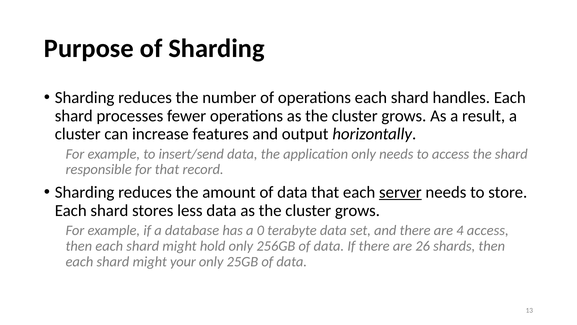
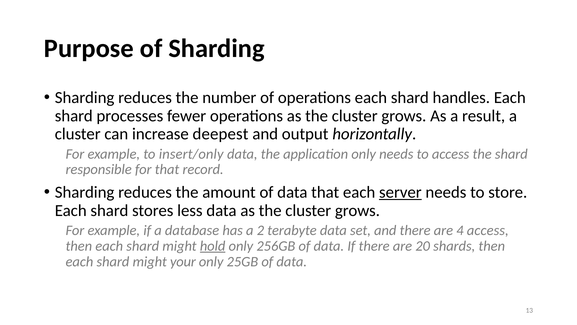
features: features -> deepest
insert/send: insert/send -> insert/only
0: 0 -> 2
hold underline: none -> present
26: 26 -> 20
